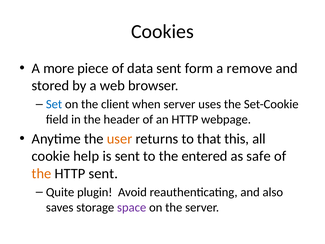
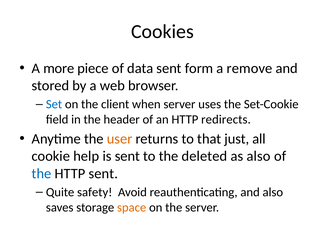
webpage: webpage -> redirects
this: this -> just
entered: entered -> deleted
as safe: safe -> also
the at (41, 173) colour: orange -> blue
plugin: plugin -> safety
space colour: purple -> orange
